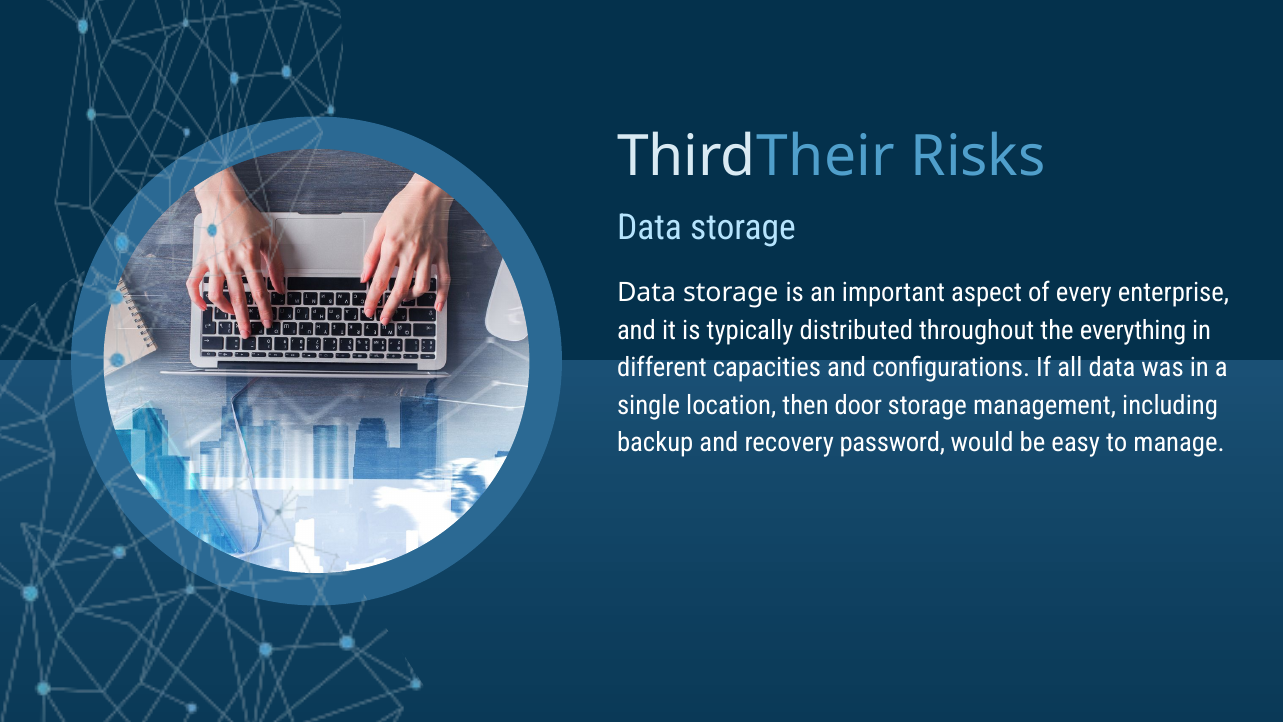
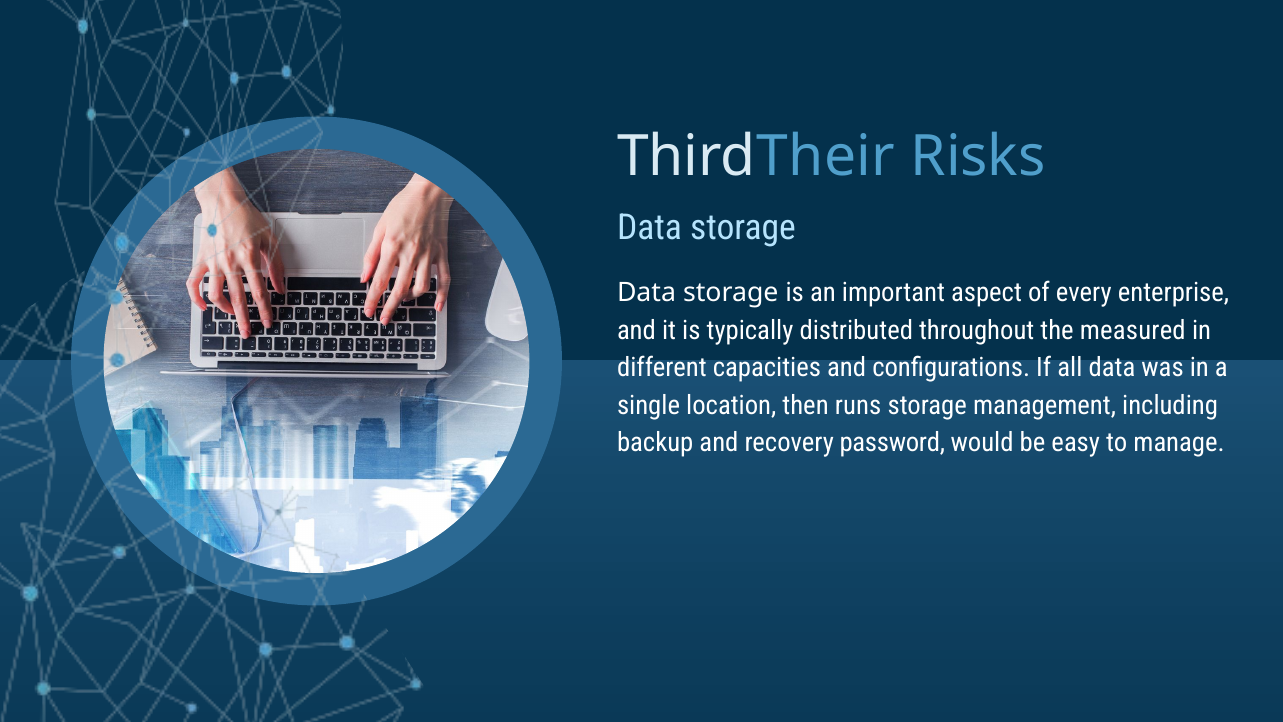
everything: everything -> measured
door: door -> runs
